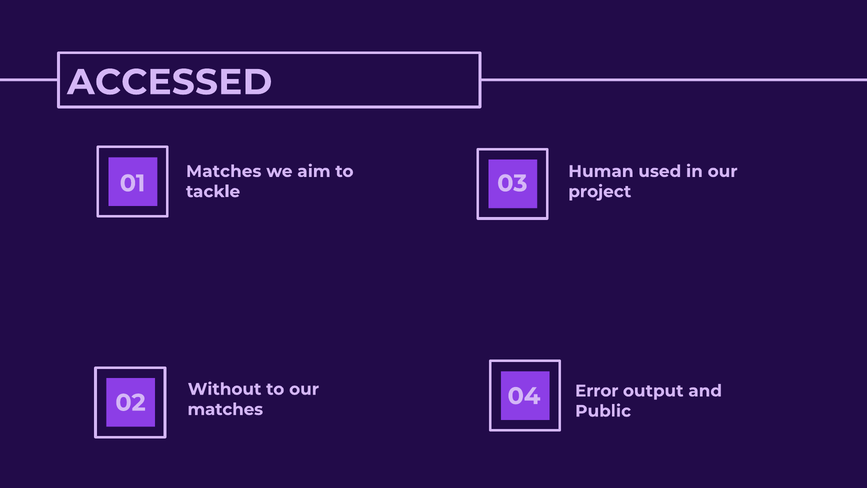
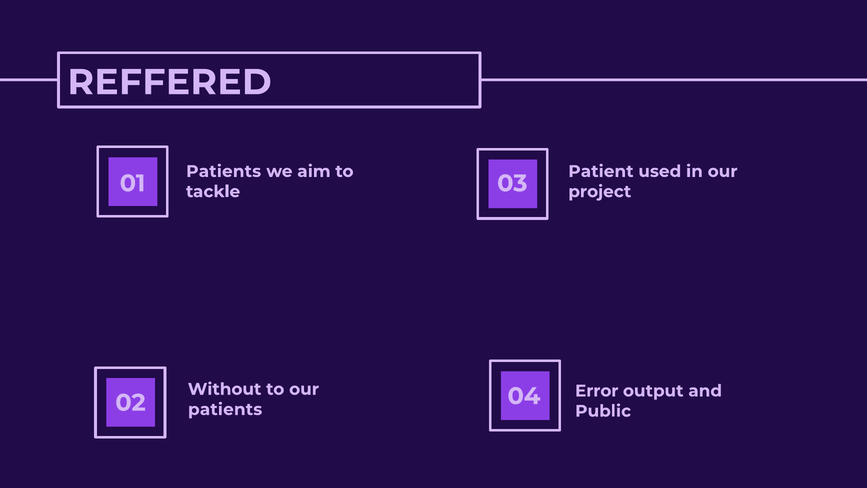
ACCESSED: ACCESSED -> REFFERED
Matches at (224, 171): Matches -> Patients
Human: Human -> Patient
matches at (225, 409): matches -> patients
